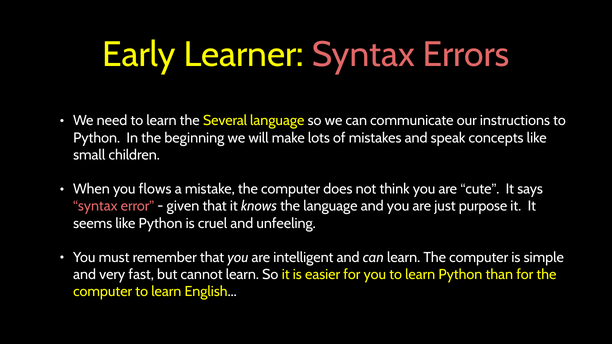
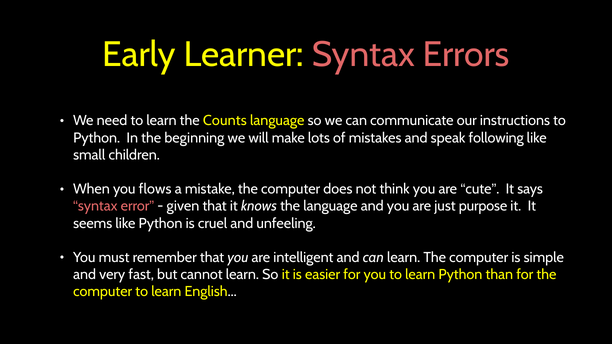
Several: Several -> Counts
concepts: concepts -> following
